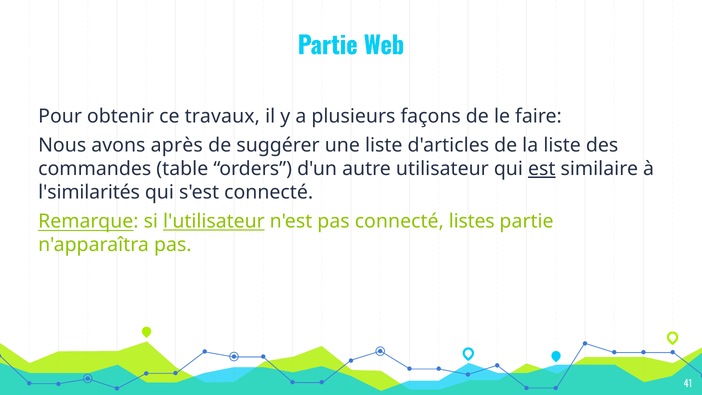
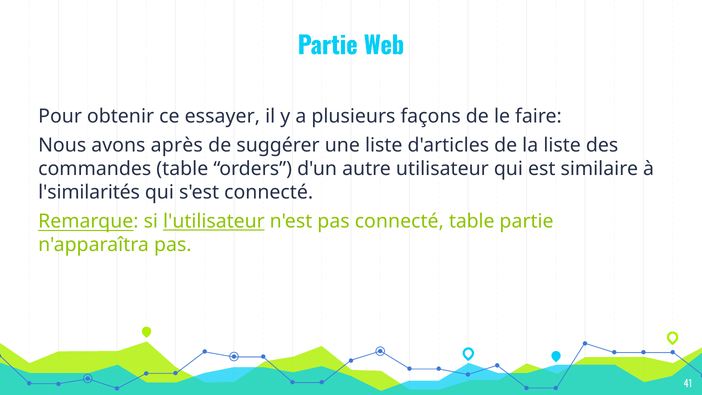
travaux: travaux -> essayer
est underline: present -> none
connecté listes: listes -> table
